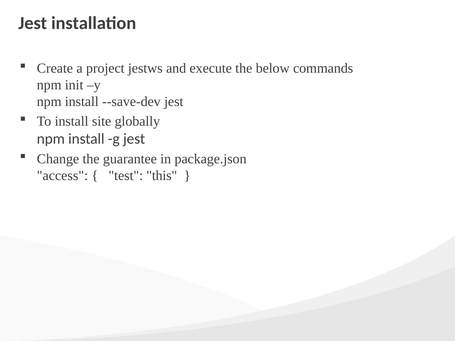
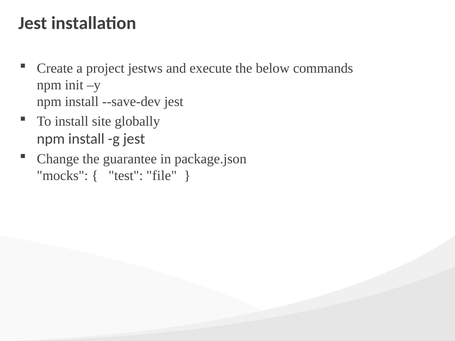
access: access -> mocks
this: this -> file
